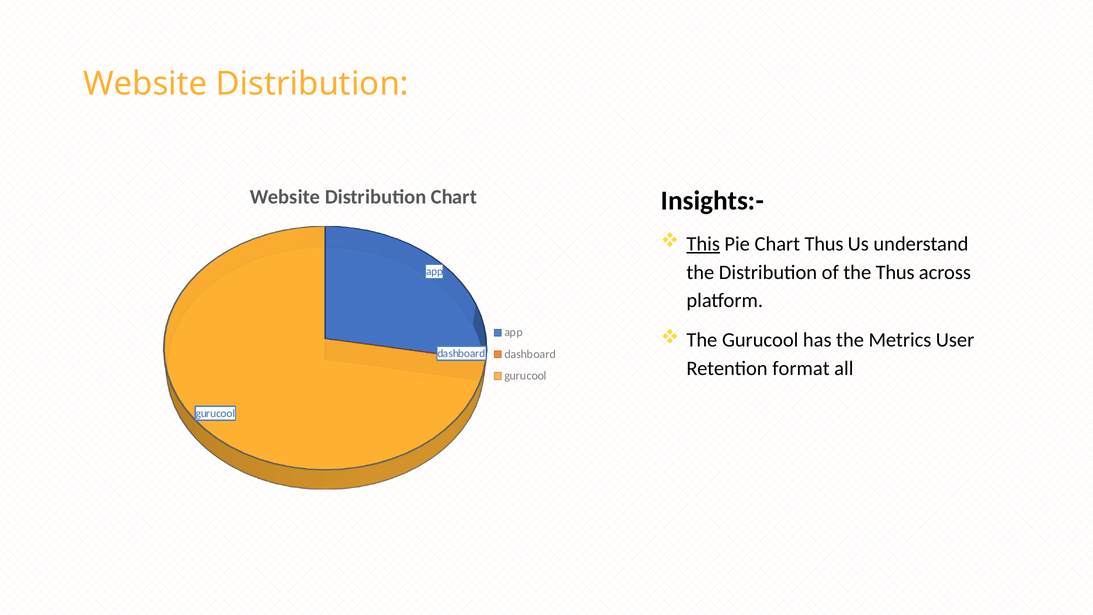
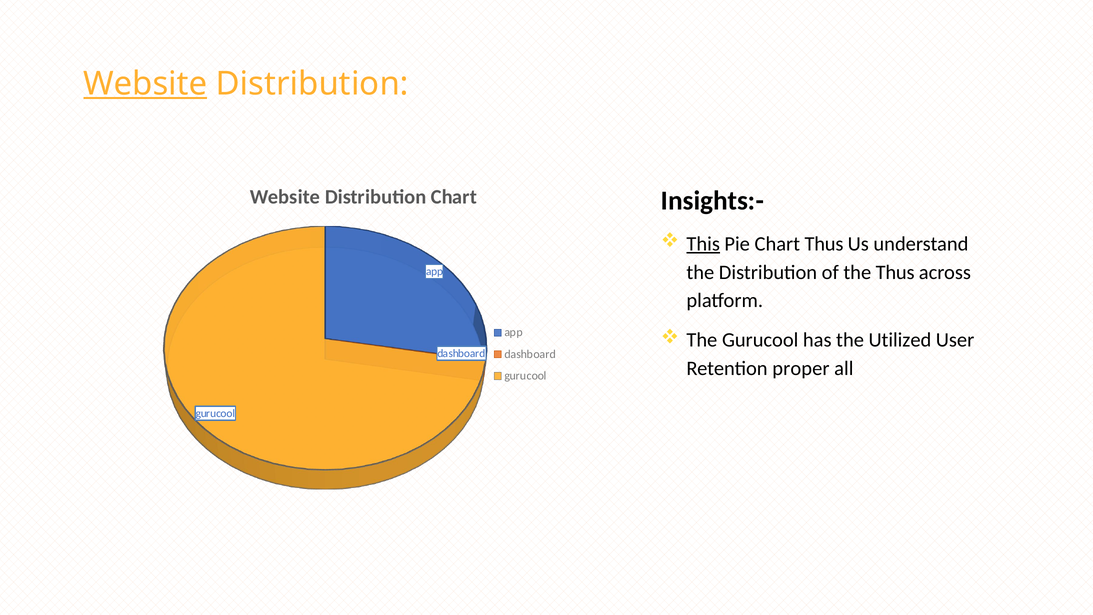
Website at (145, 84) underline: none -> present
Metrics: Metrics -> Utilized
format: format -> proper
